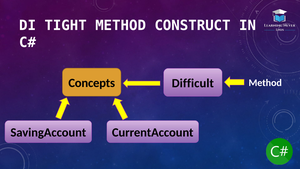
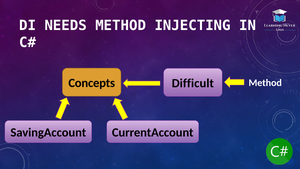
TIGHT: TIGHT -> NEEDS
CONSTRUCT: CONSTRUCT -> INJECTING
